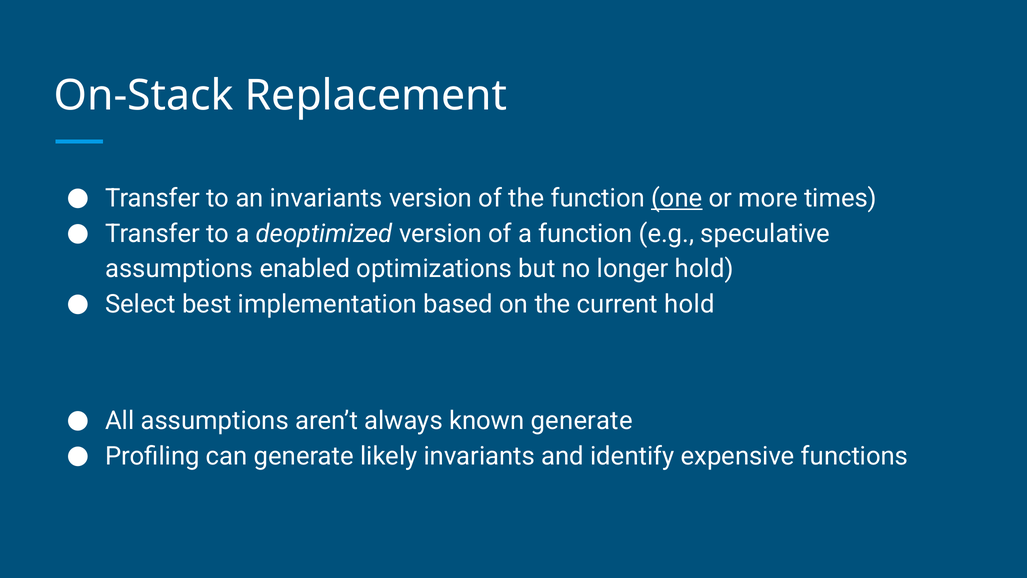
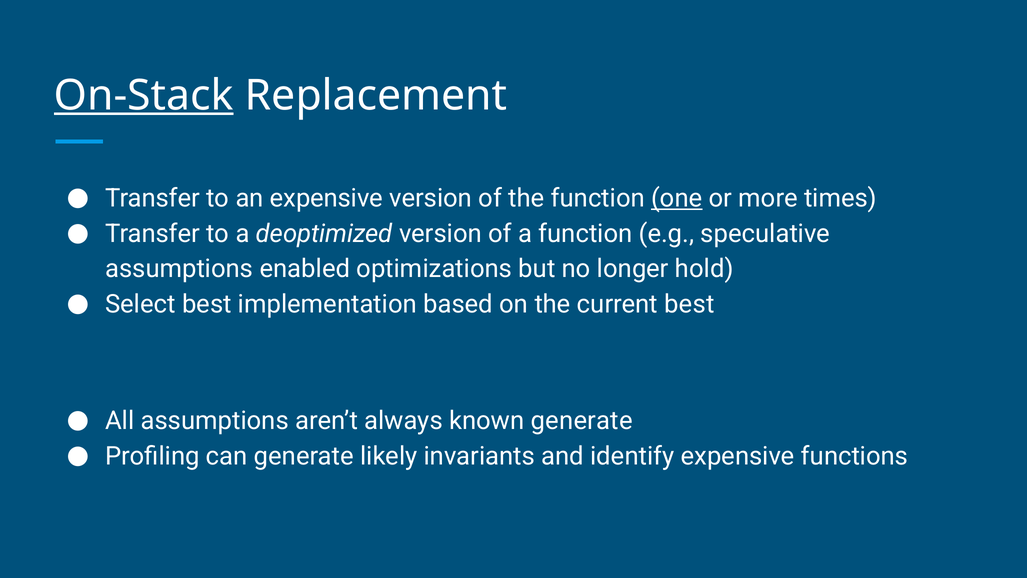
On-Stack underline: none -> present
an invariants: invariants -> expensive
current hold: hold -> best
